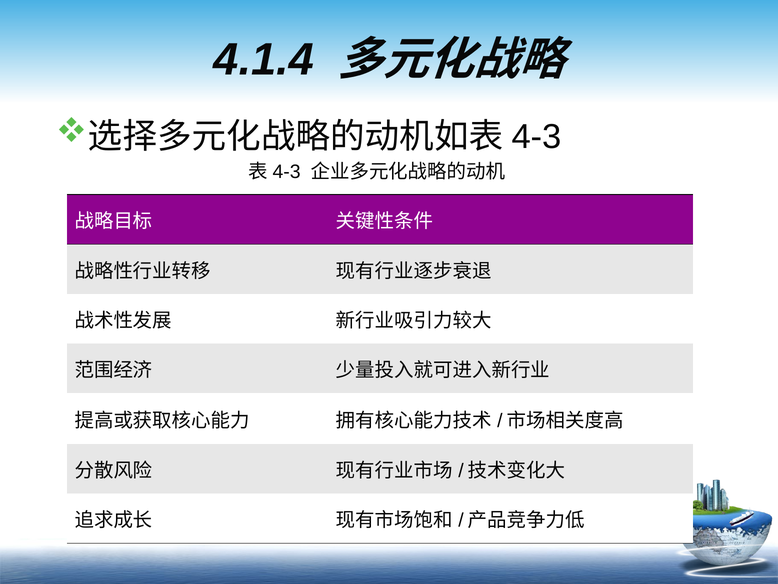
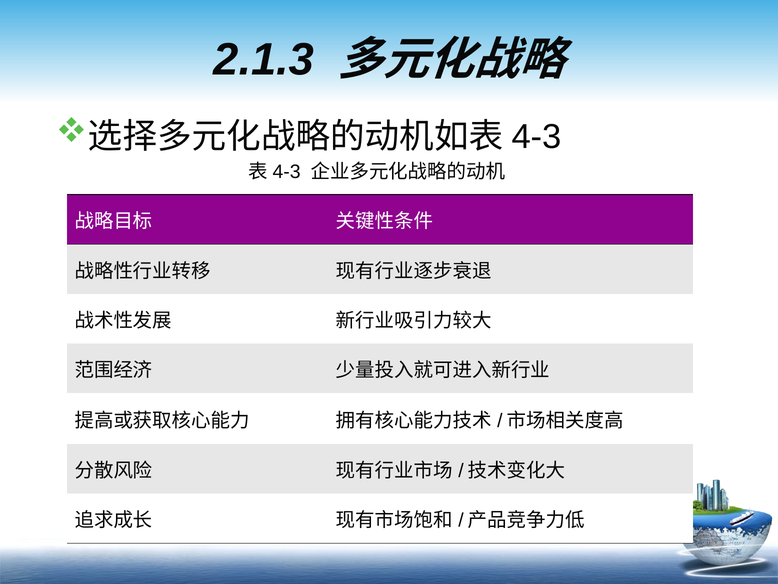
4.1.4: 4.1.4 -> 2.1.3
